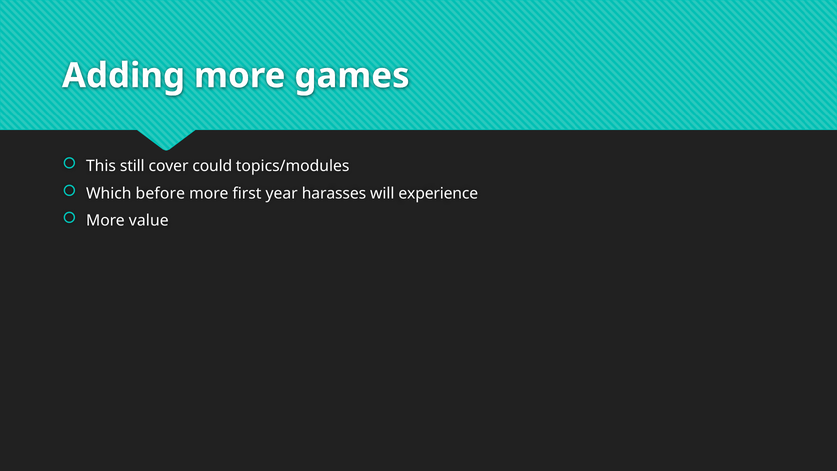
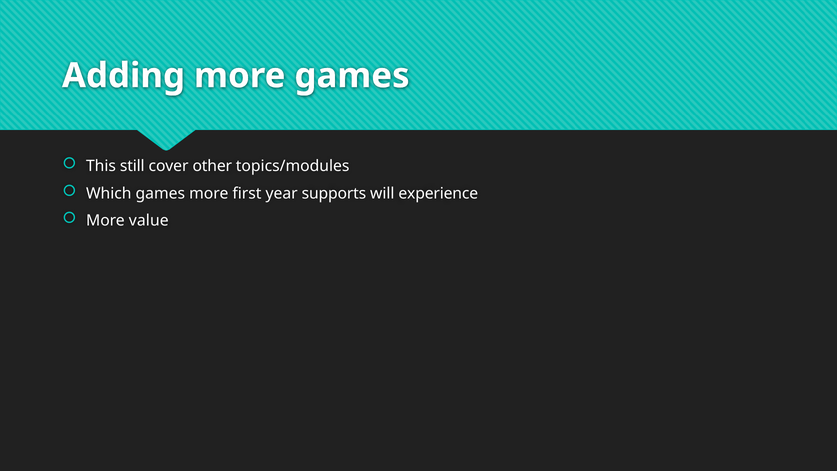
could: could -> other
Which before: before -> games
harasses: harasses -> supports
